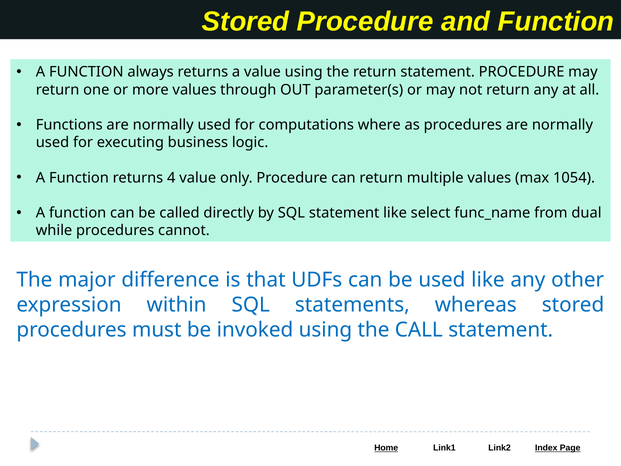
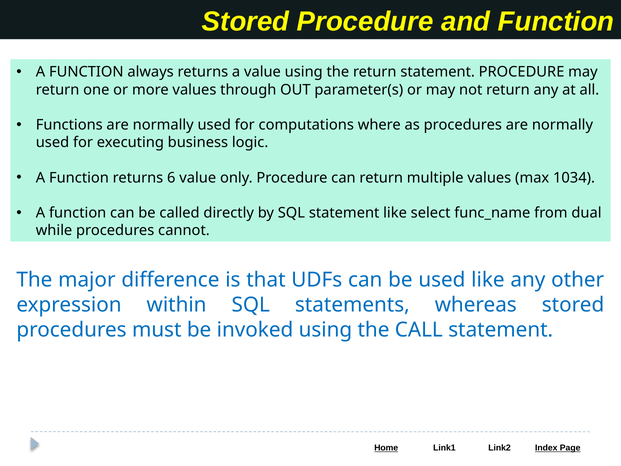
4: 4 -> 6
1054: 1054 -> 1034
